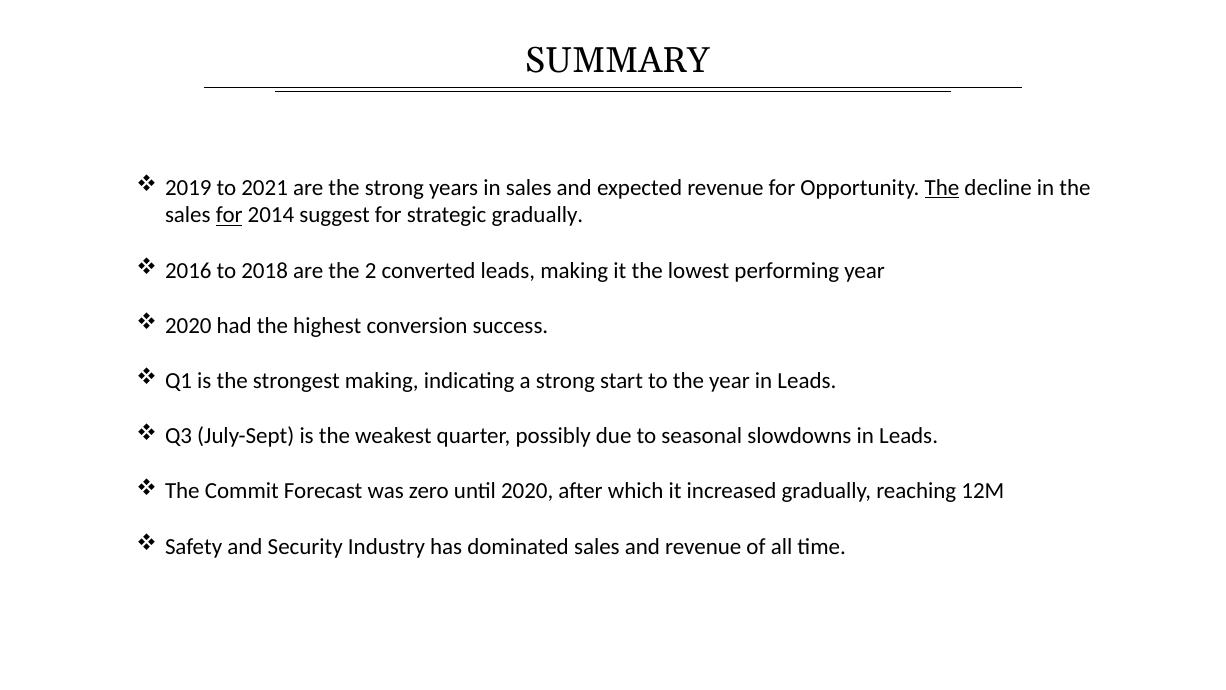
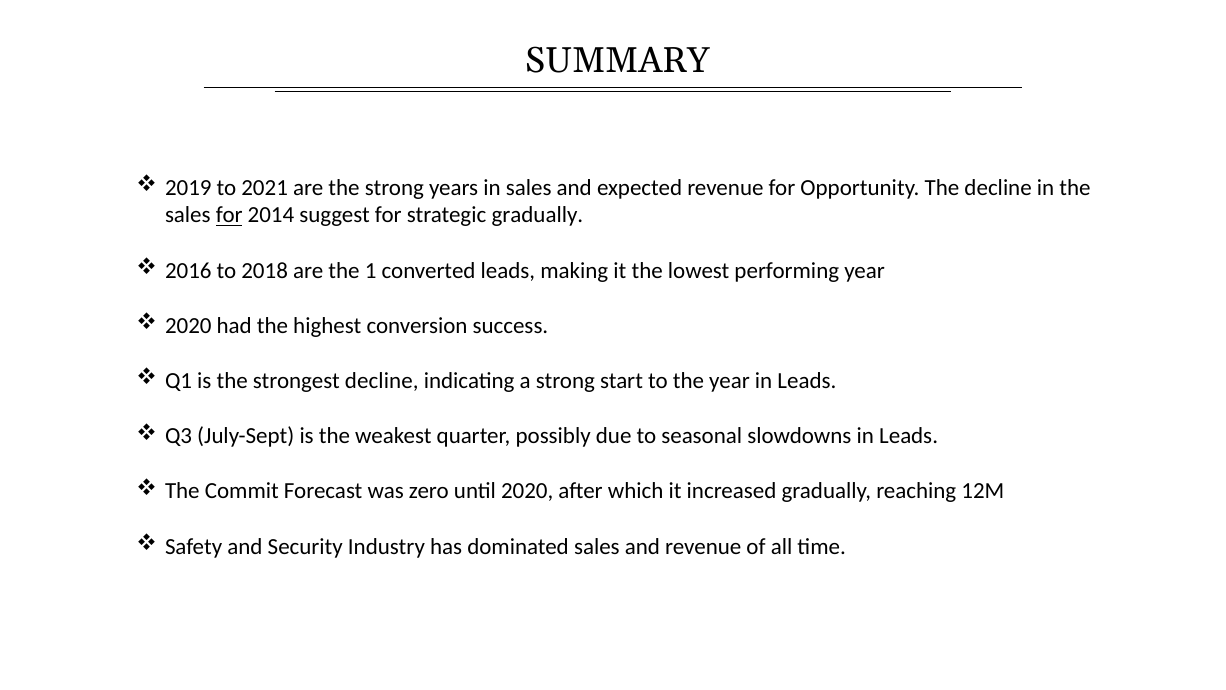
The at (942, 188) underline: present -> none
2: 2 -> 1
strongest making: making -> decline
